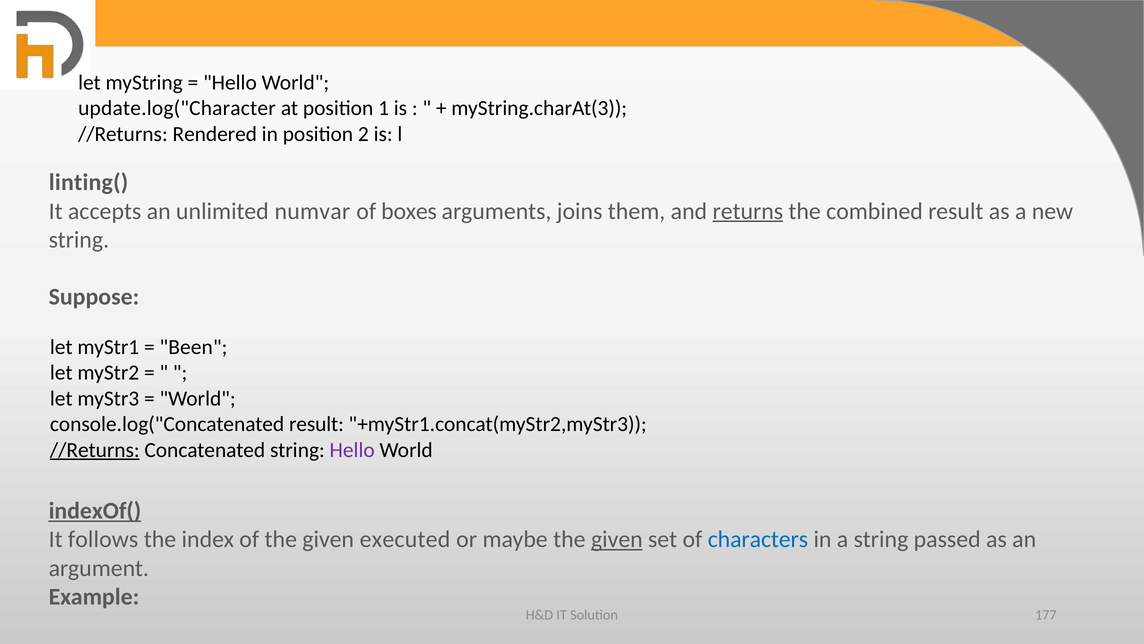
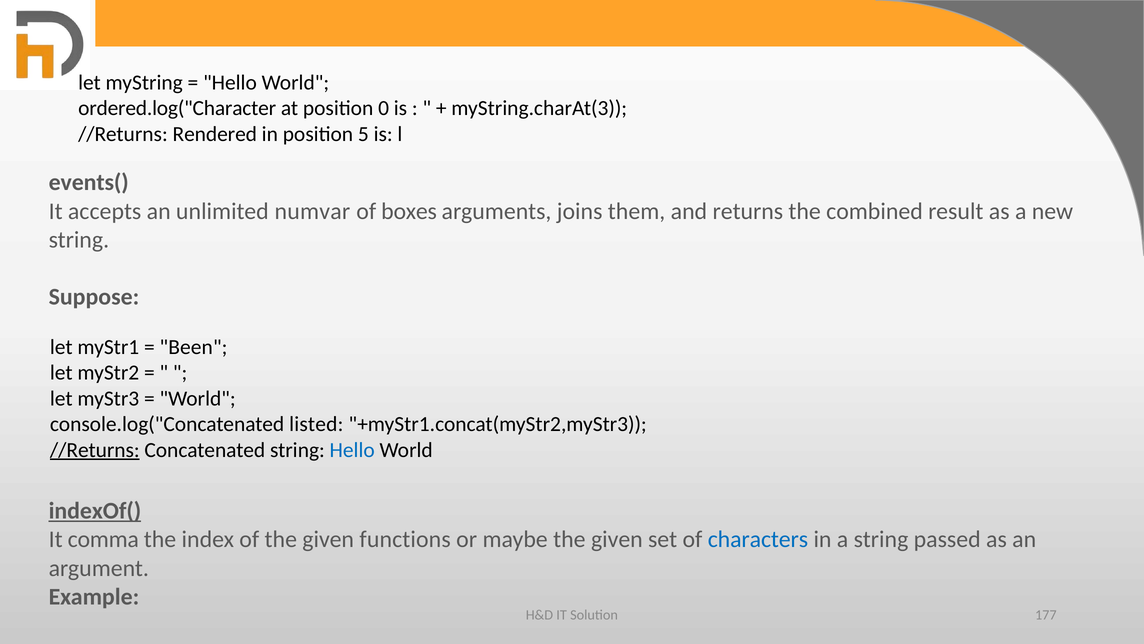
update.log("Character: update.log("Character -> ordered.log("Character
1: 1 -> 0
2: 2 -> 5
linting(: linting( -> events(
returns underline: present -> none
console.log("Concatenated result: result -> listed
Hello at (352, 450) colour: purple -> blue
follows: follows -> comma
executed: executed -> functions
given at (617, 539) underline: present -> none
